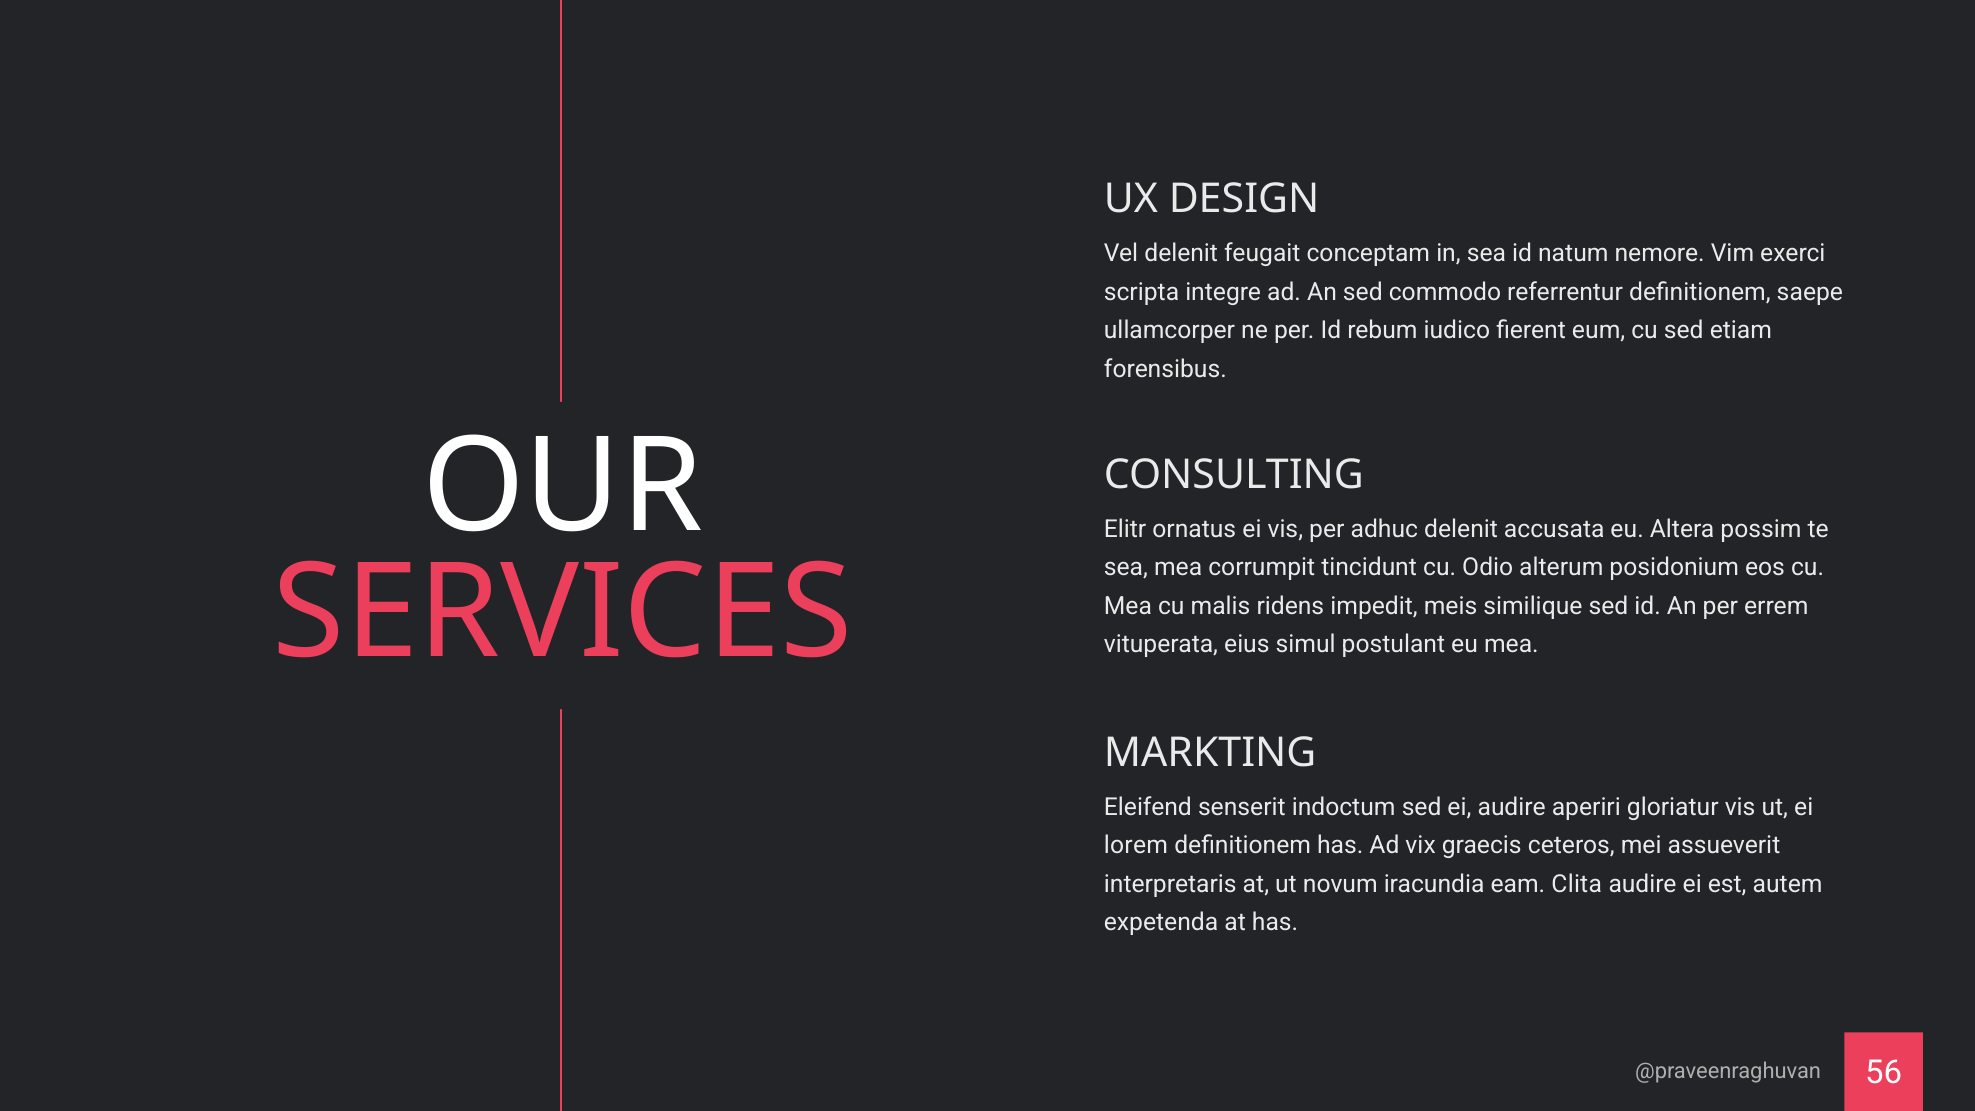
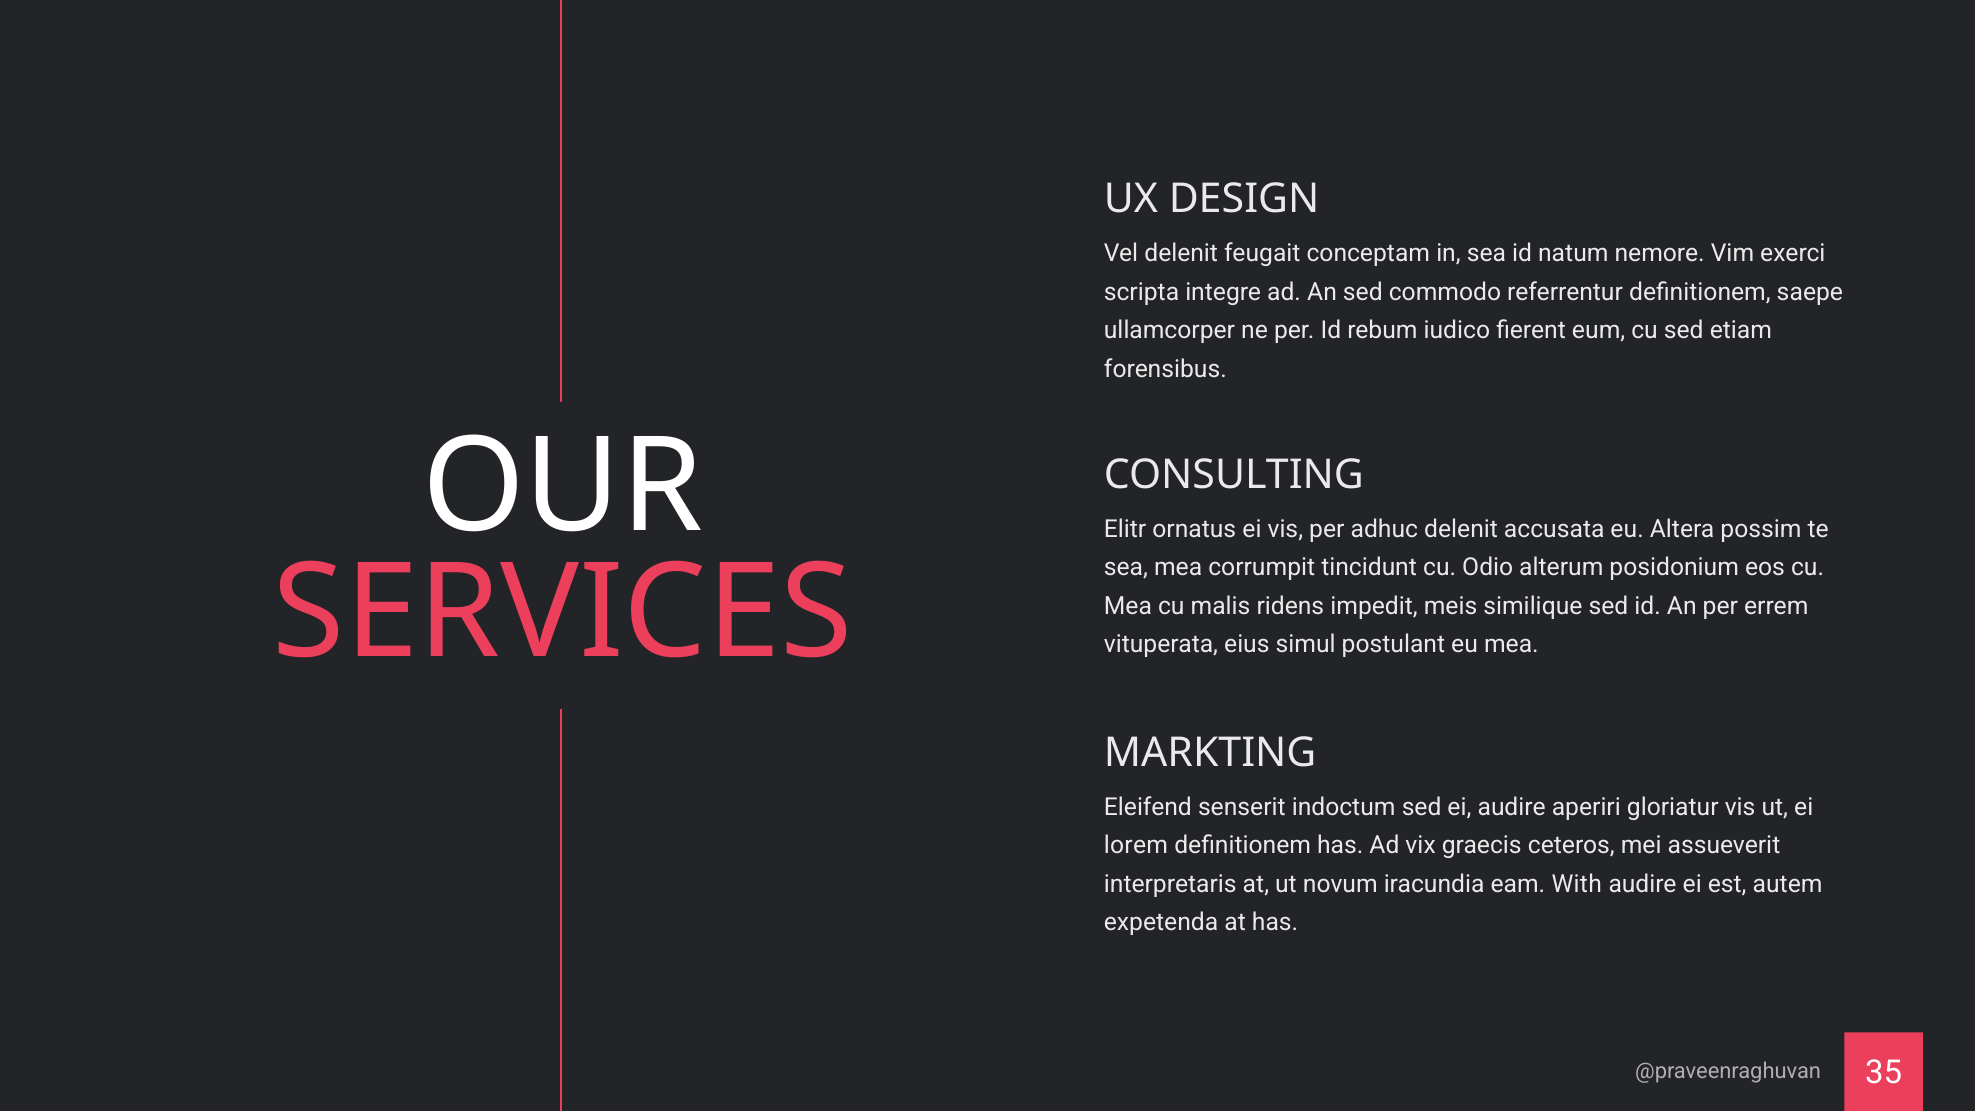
Clita: Clita -> With
56: 56 -> 35
